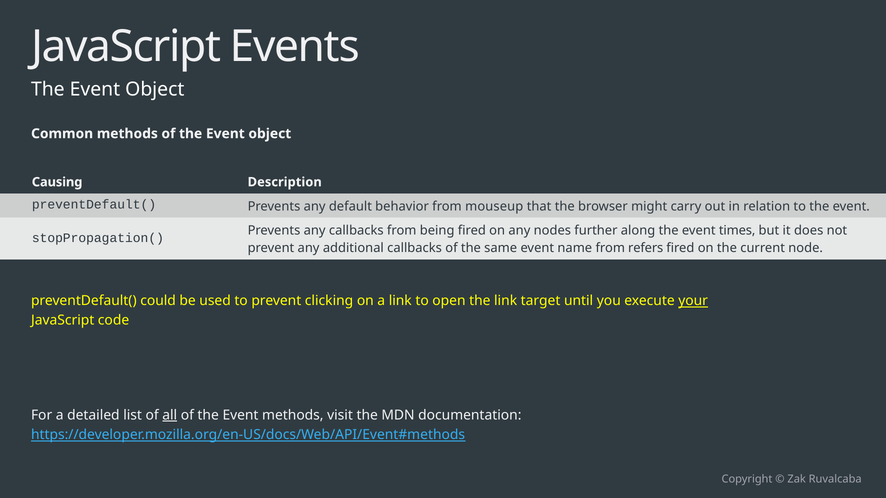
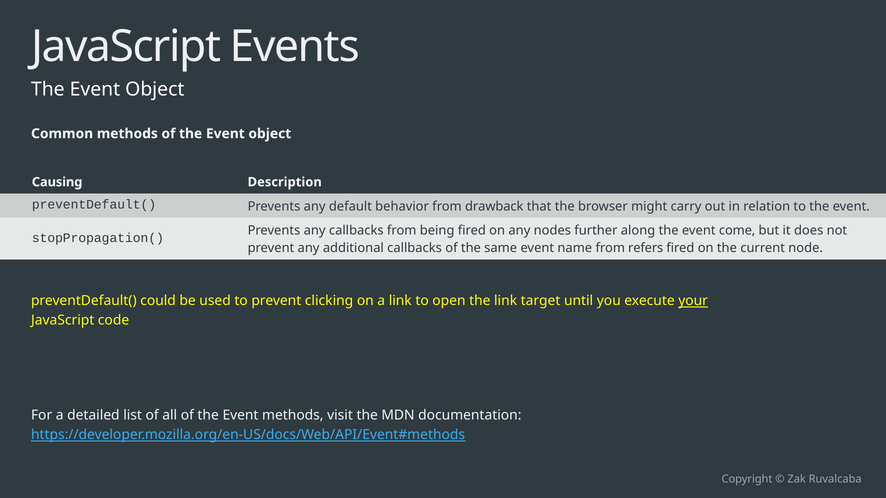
mouseup: mouseup -> drawback
times: times -> come
all underline: present -> none
